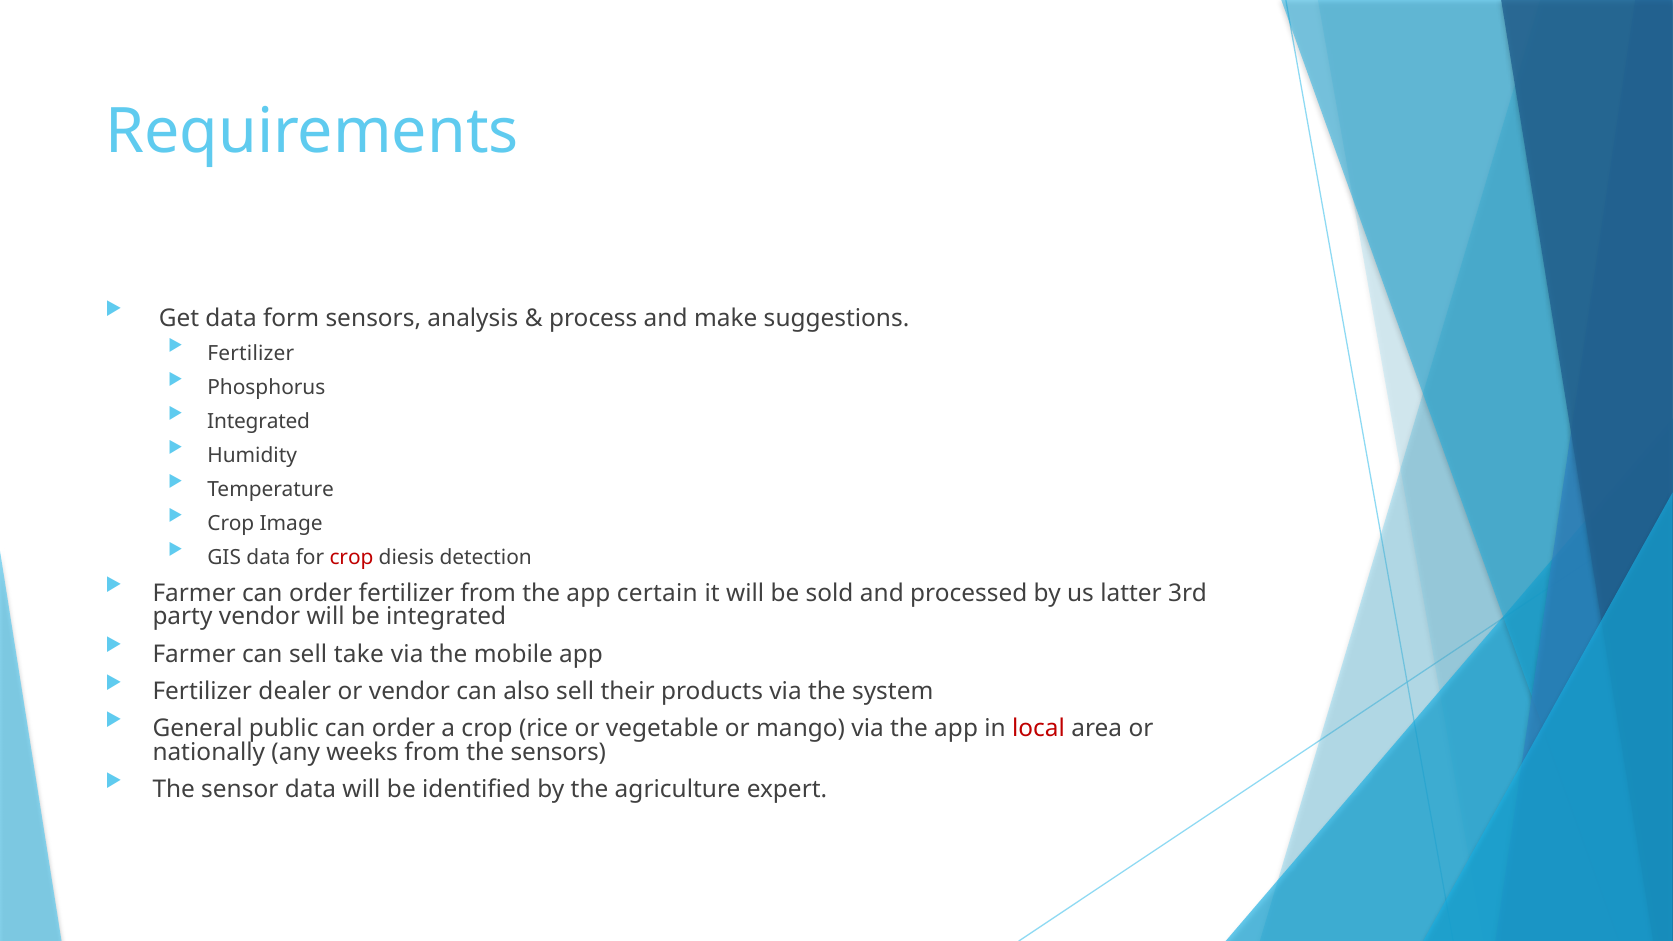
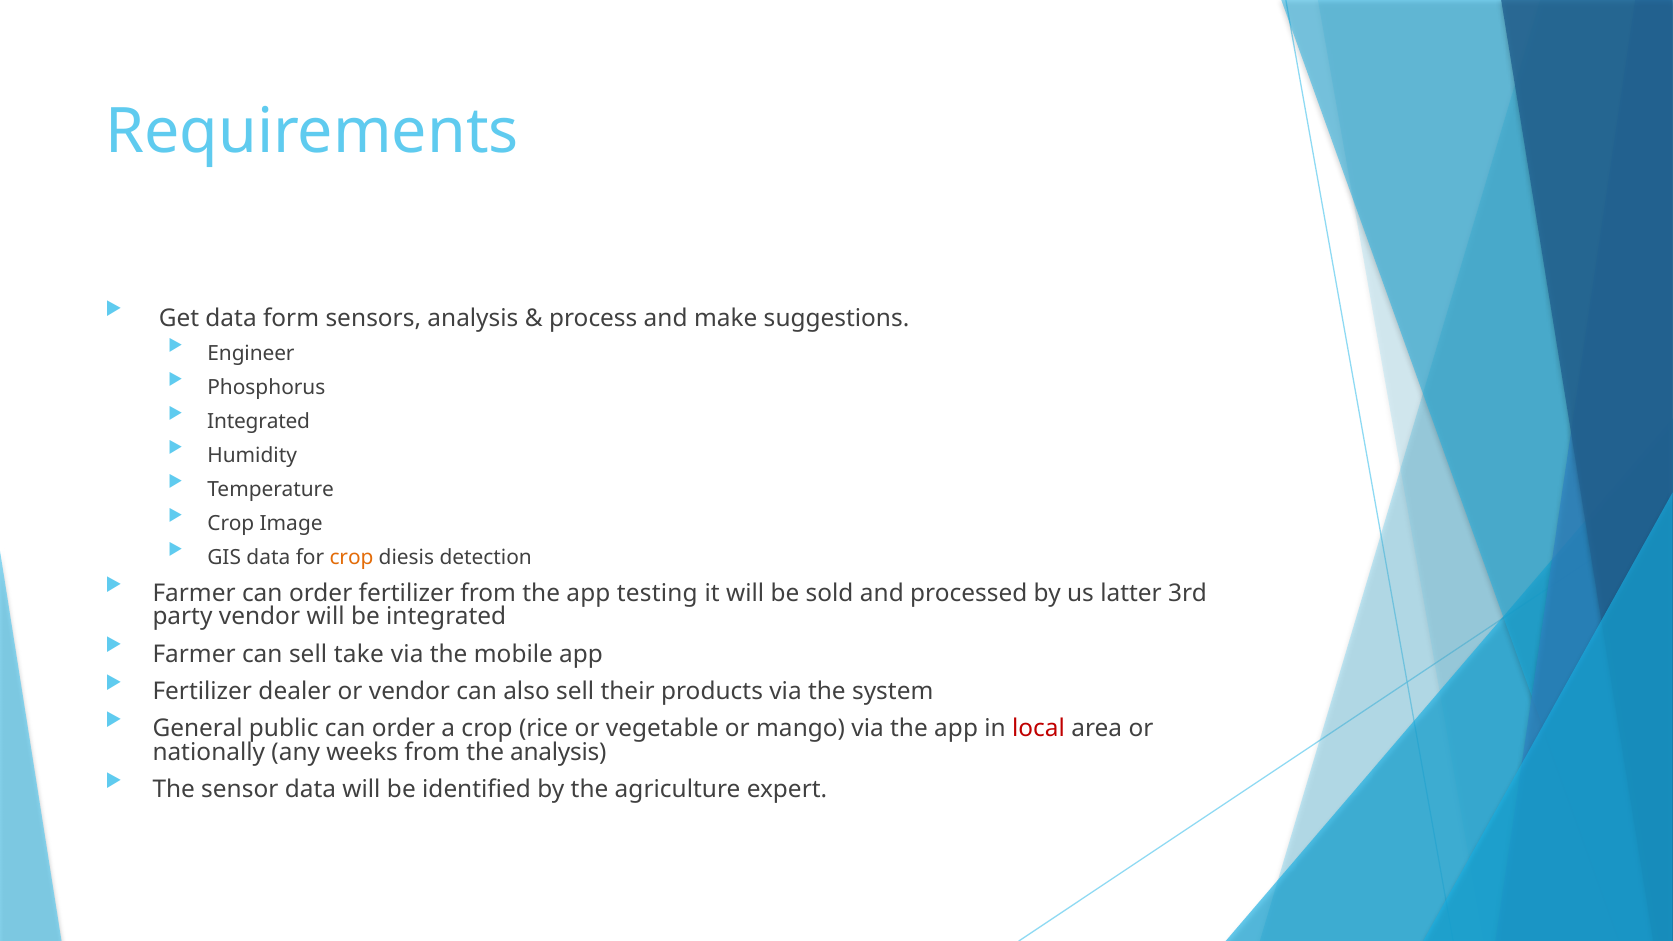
Fertilizer at (251, 353): Fertilizer -> Engineer
crop at (351, 557) colour: red -> orange
certain: certain -> testing
the sensors: sensors -> analysis
